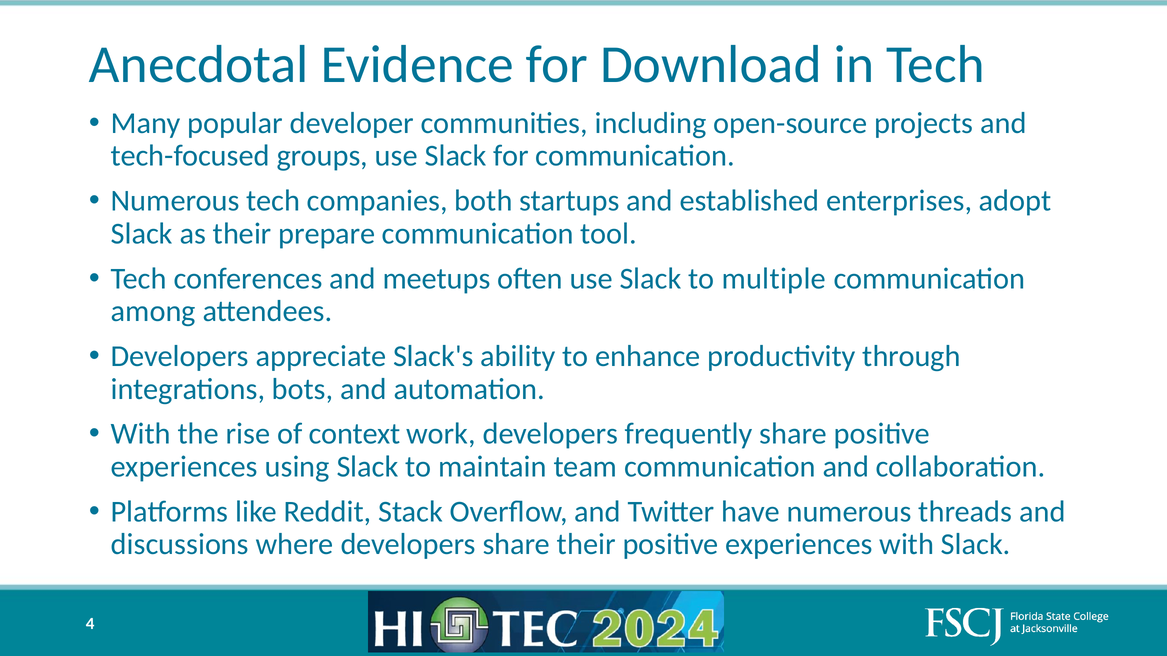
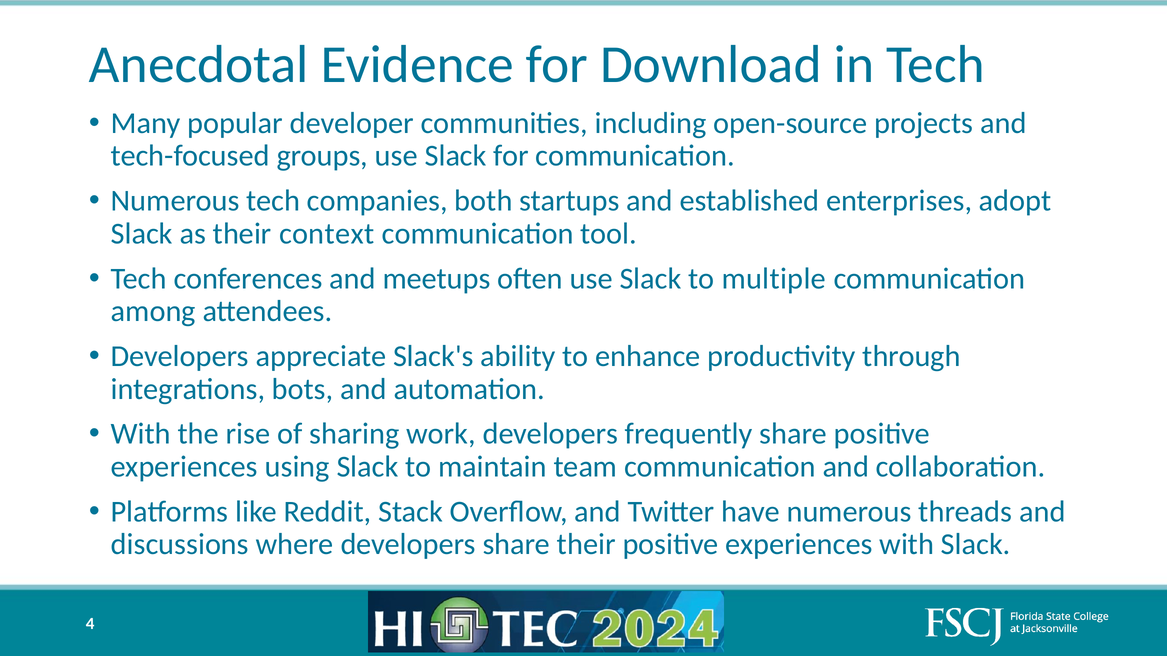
prepare: prepare -> context
context: context -> sharing
